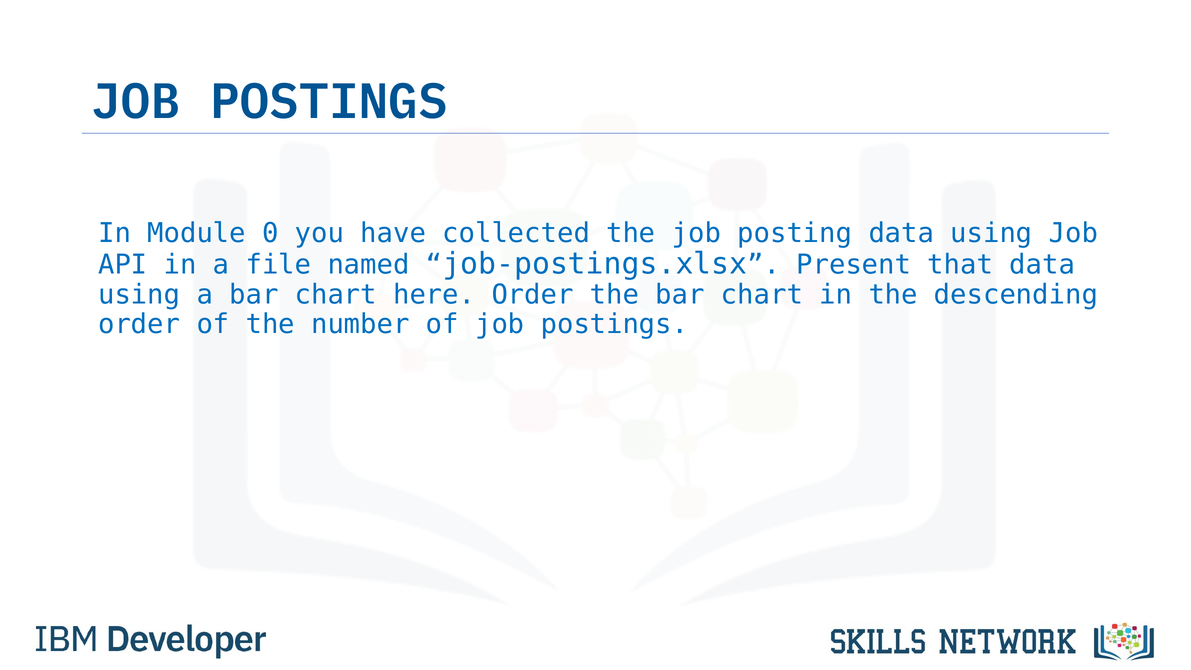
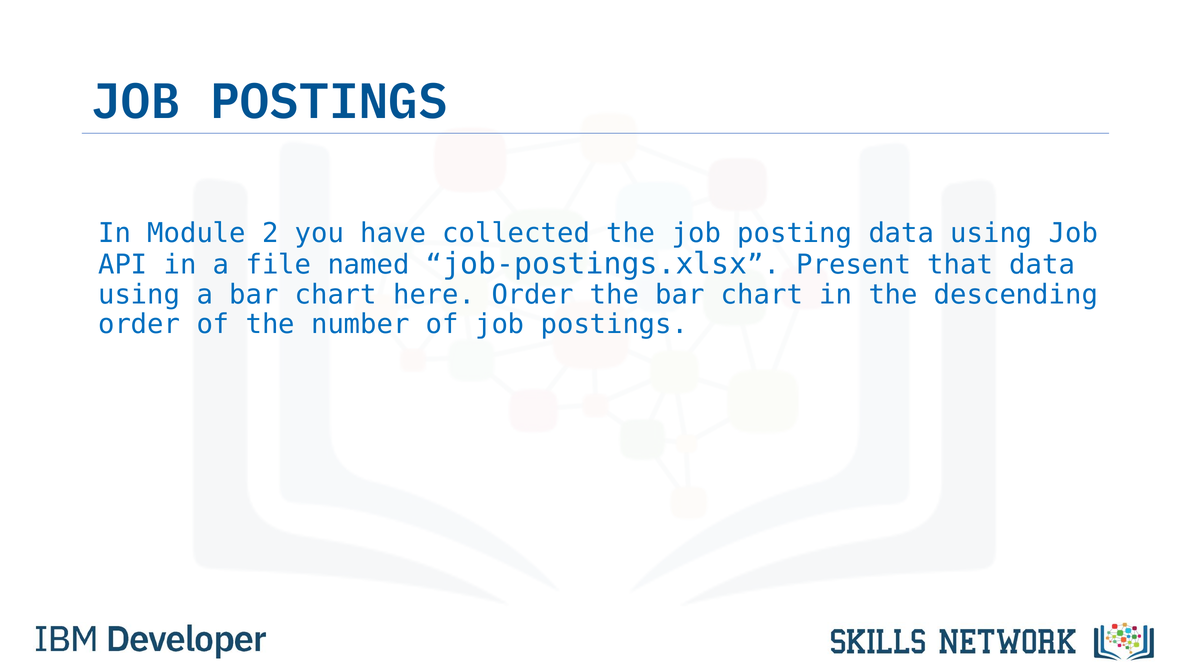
0: 0 -> 2
